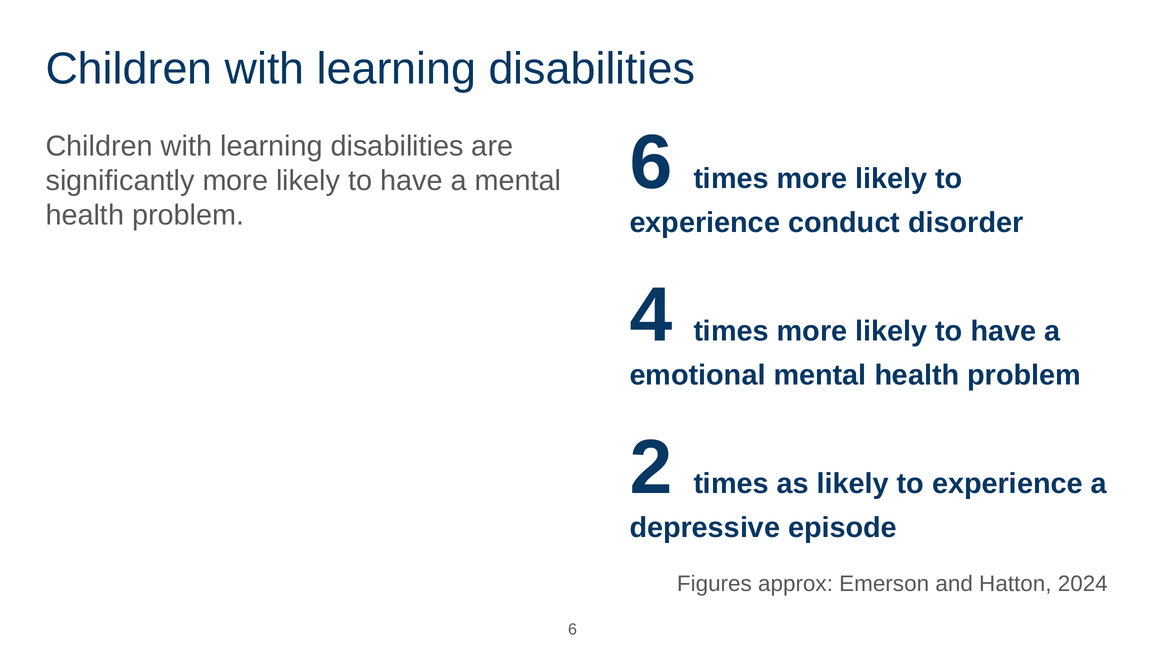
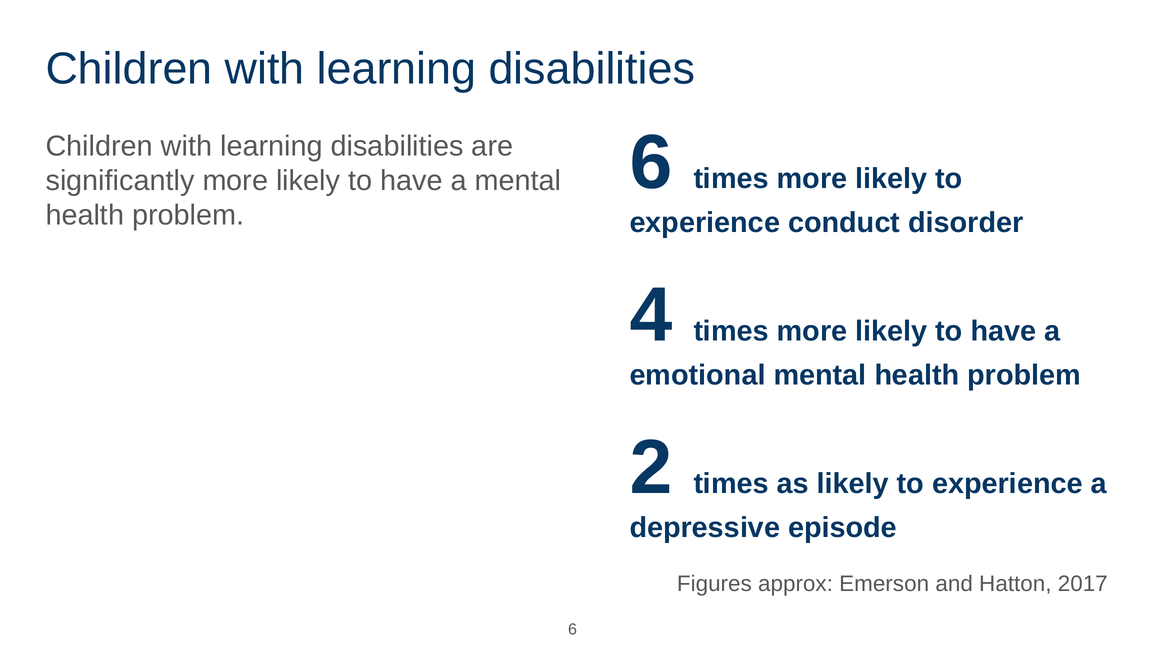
2024: 2024 -> 2017
